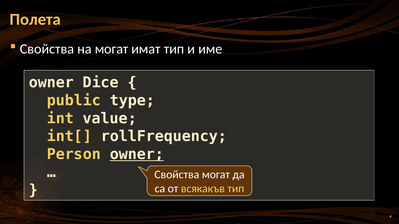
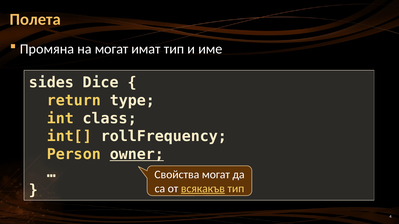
Свойства at (47, 49): Свойства -> Промяна
owner at (51, 83): owner -> sides
public: public -> return
value: value -> class
всякакъв underline: none -> present
